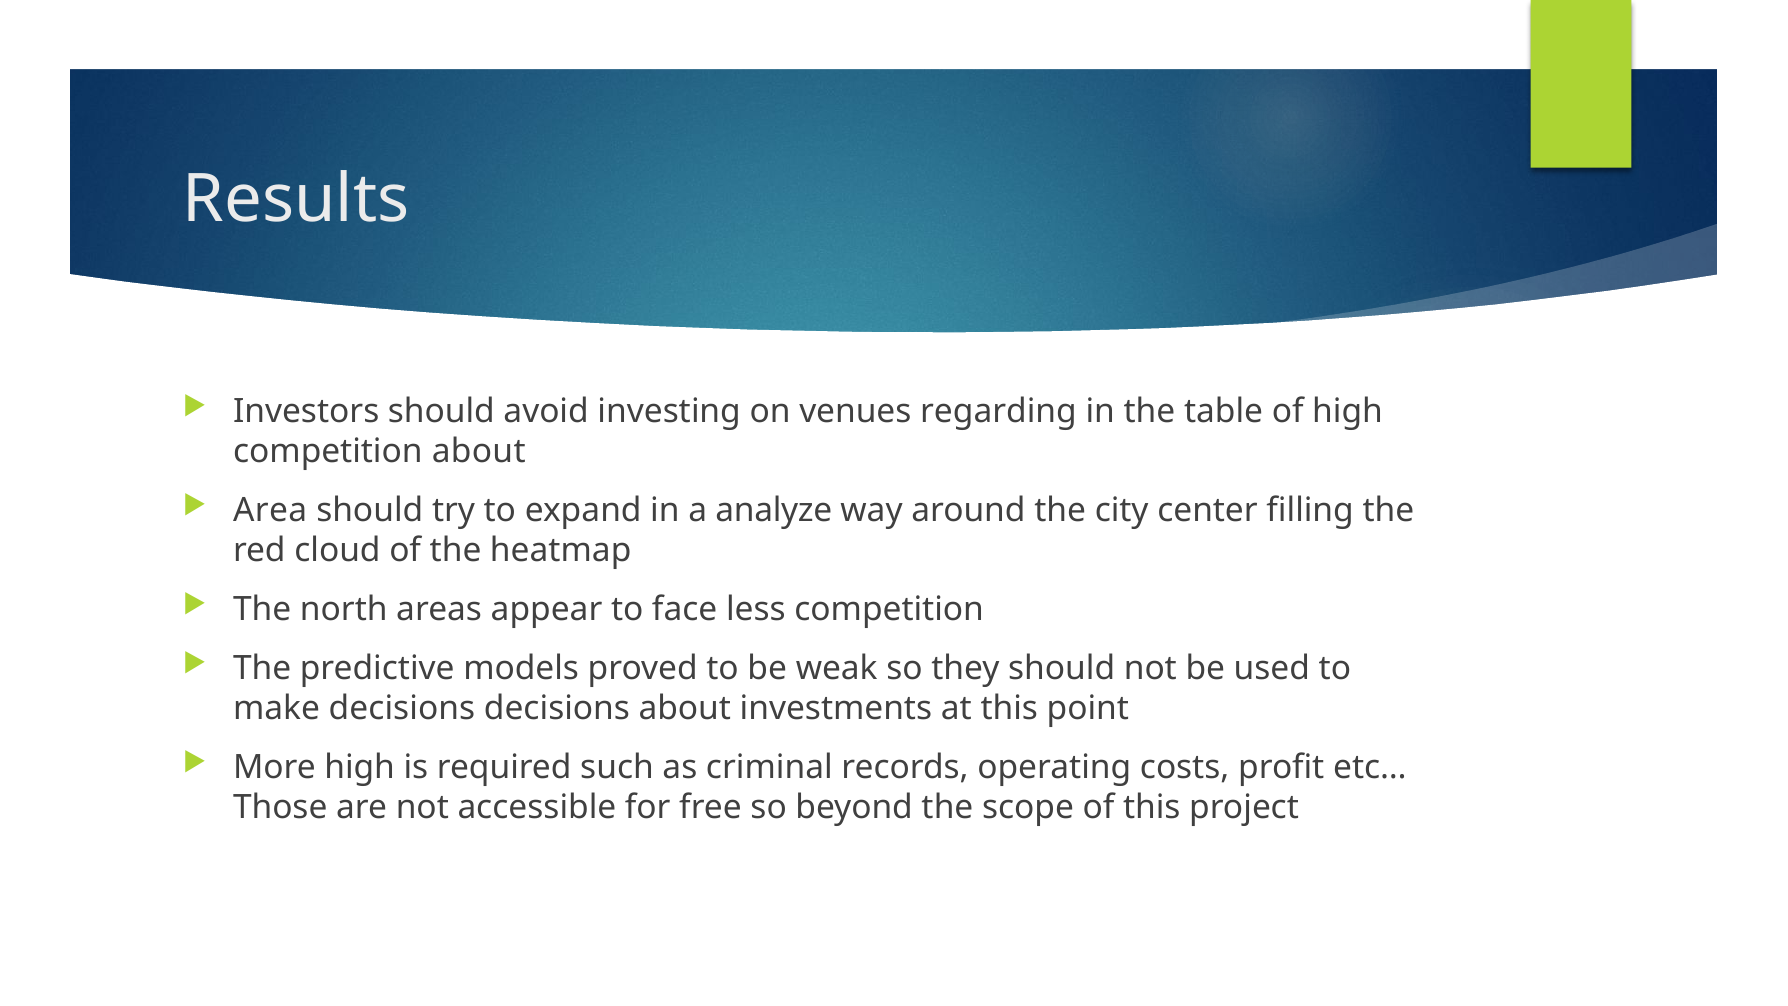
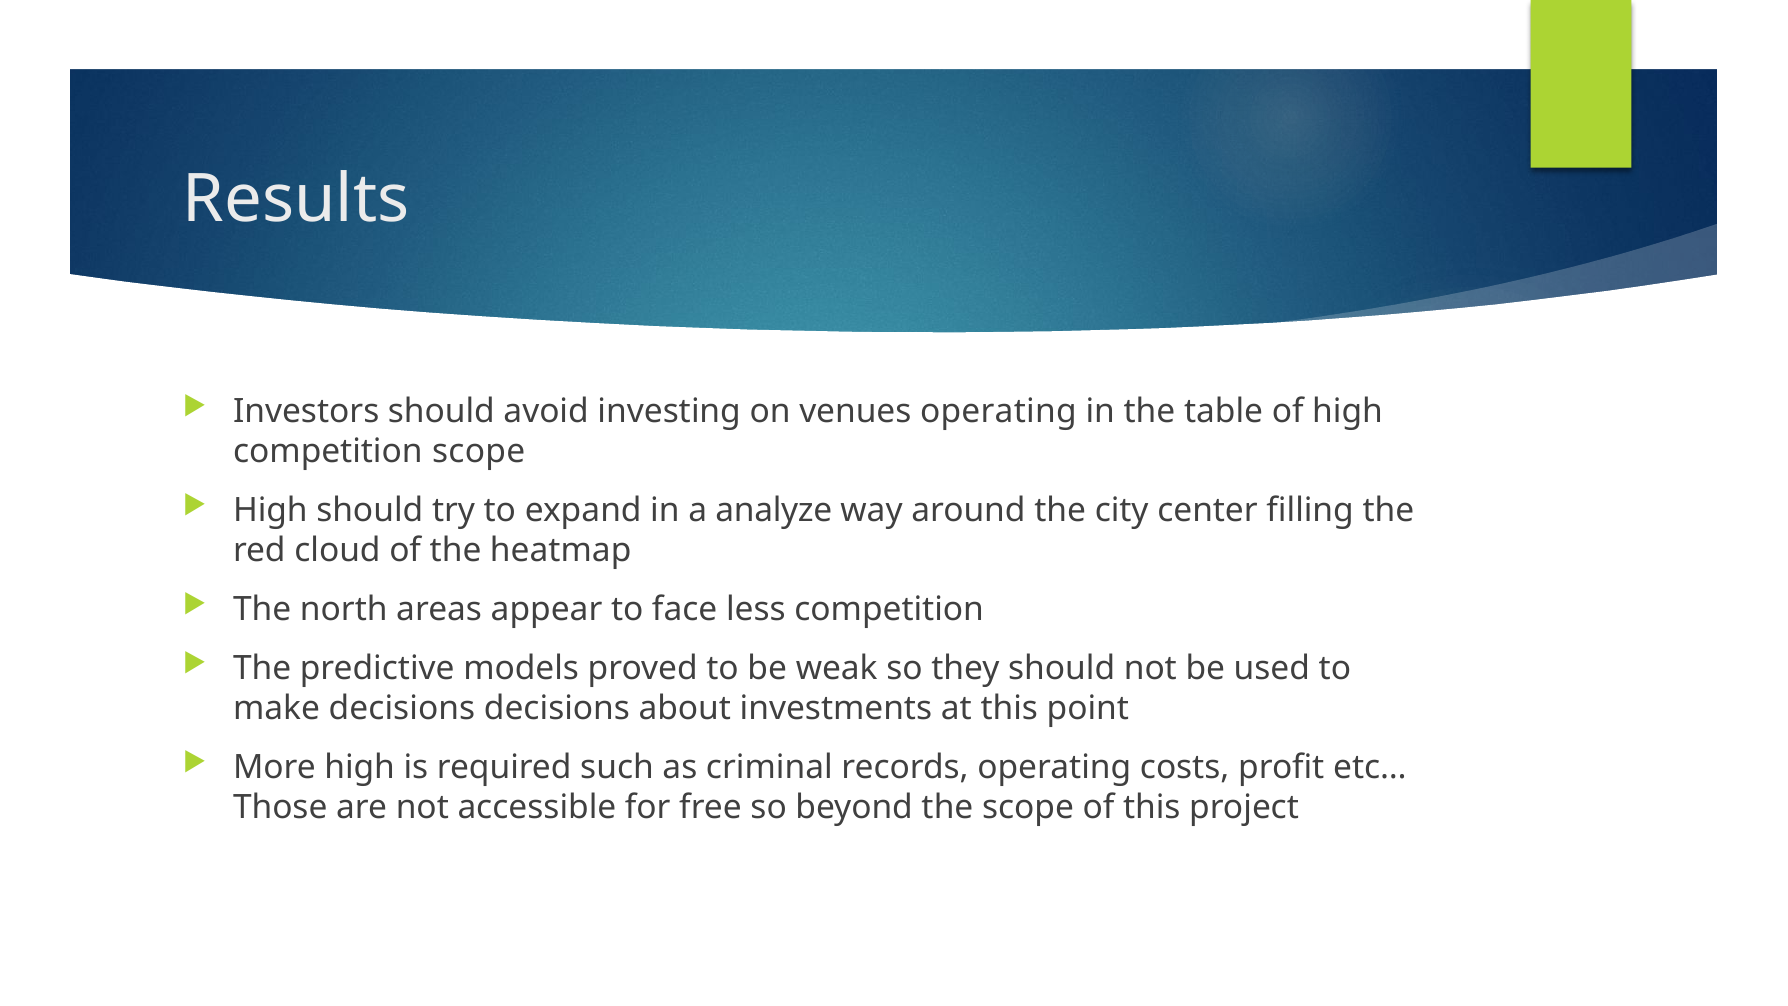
venues regarding: regarding -> operating
competition about: about -> scope
Area at (270, 510): Area -> High
